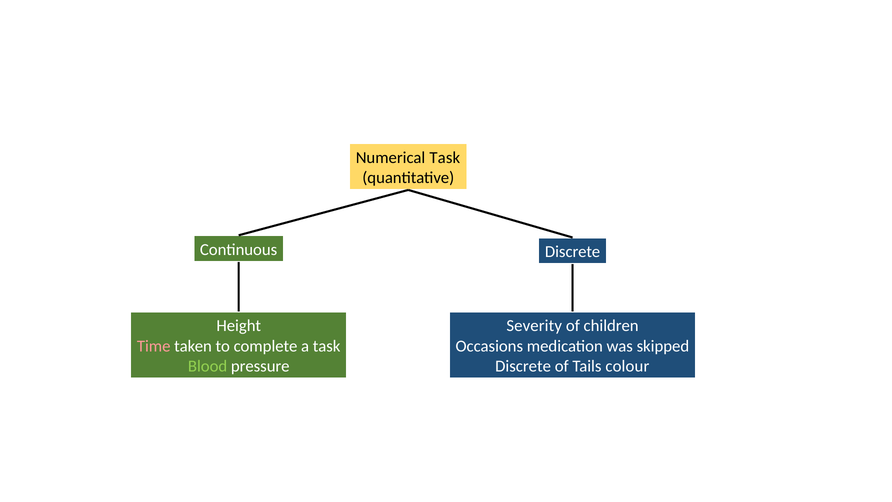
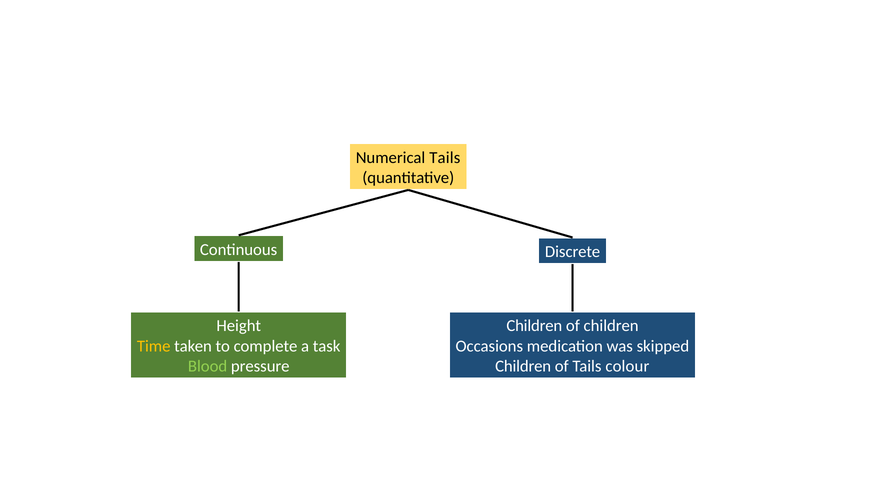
Numerical Task: Task -> Tails
Severity at (534, 326): Severity -> Children
Time colour: pink -> yellow
Discrete at (523, 366): Discrete -> Children
